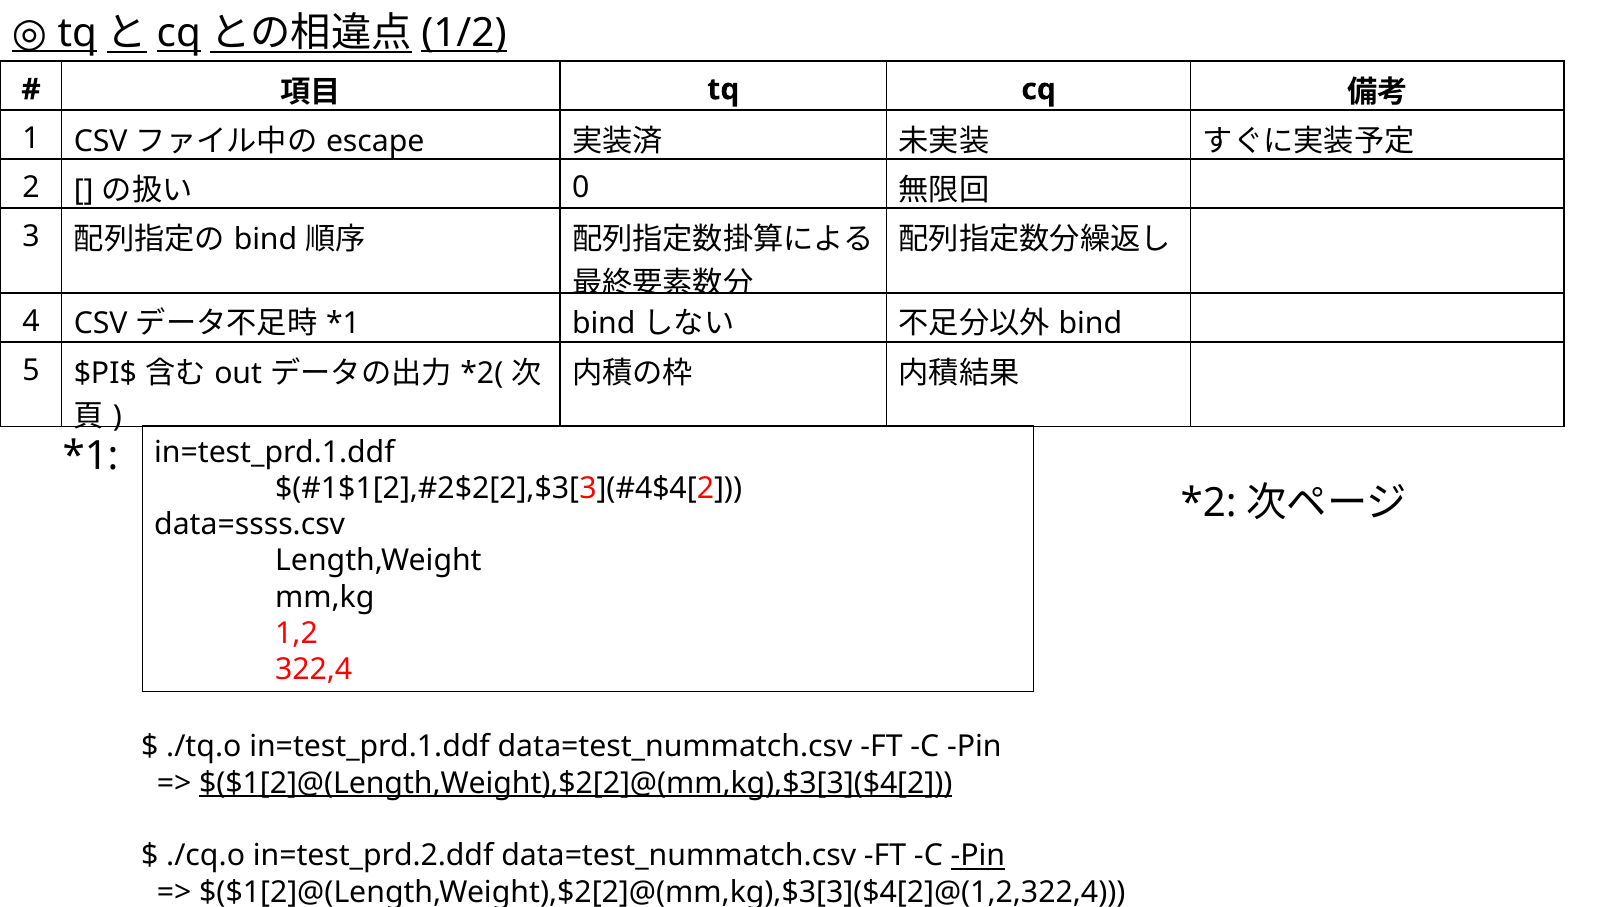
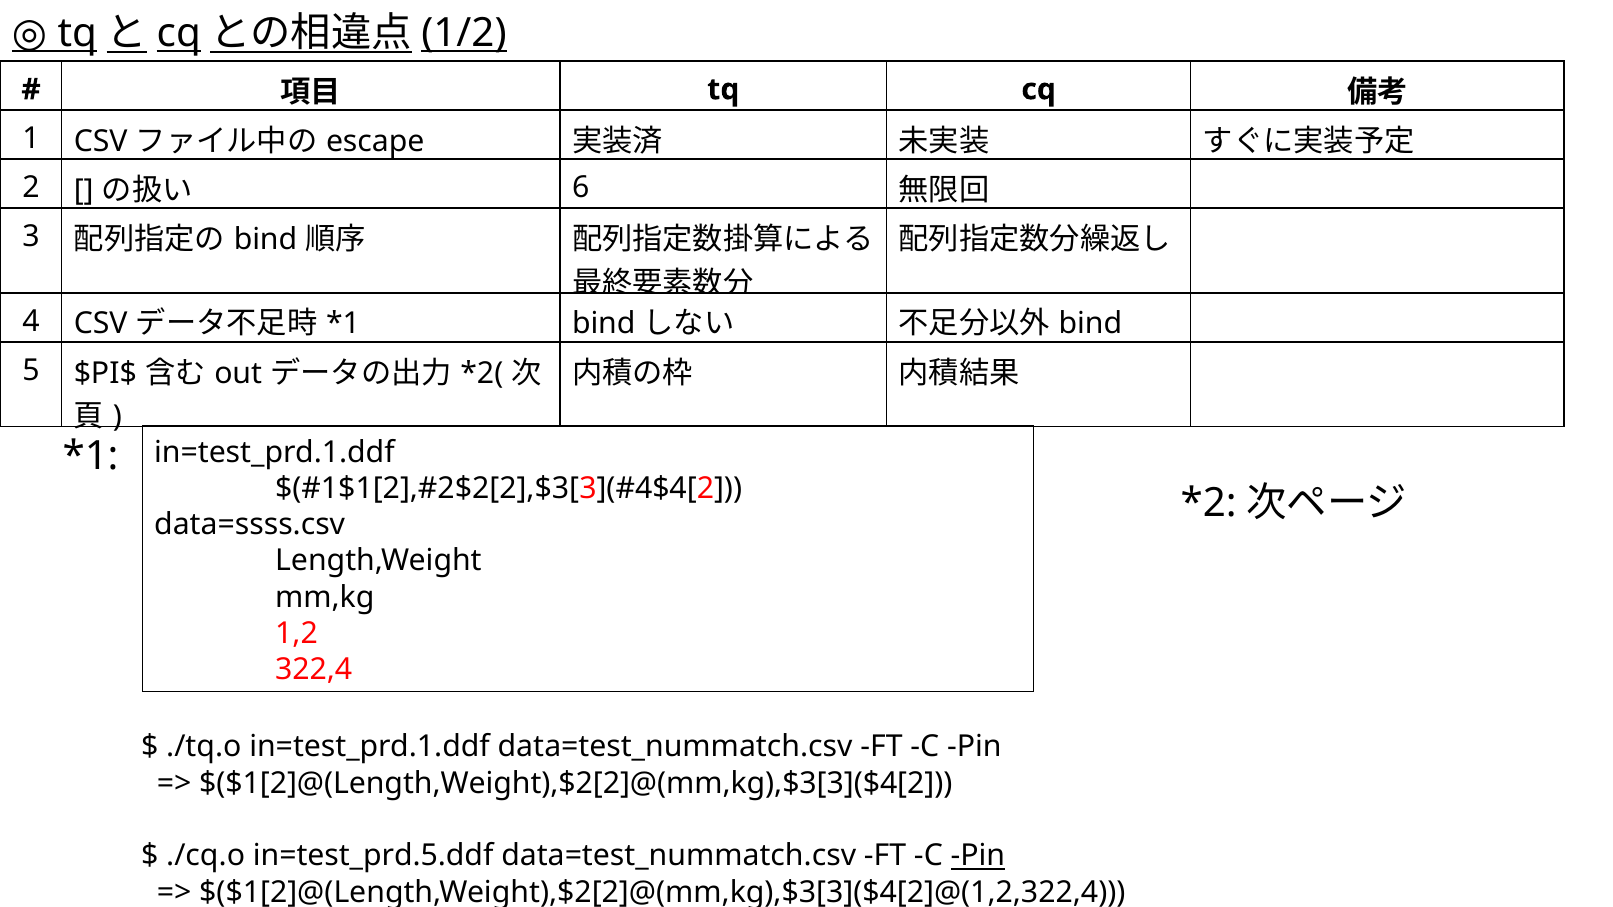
0: 0 -> 6
$($1[2]@(Length,Weight),$2[2]@(mm,kg),$3[3]($4[2 underline: present -> none
in=test_prd.2.ddf: in=test_prd.2.ddf -> in=test_prd.5.ddf
